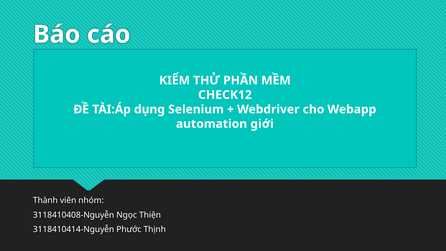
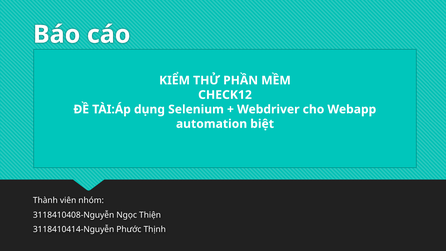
giới: giới -> biệt
